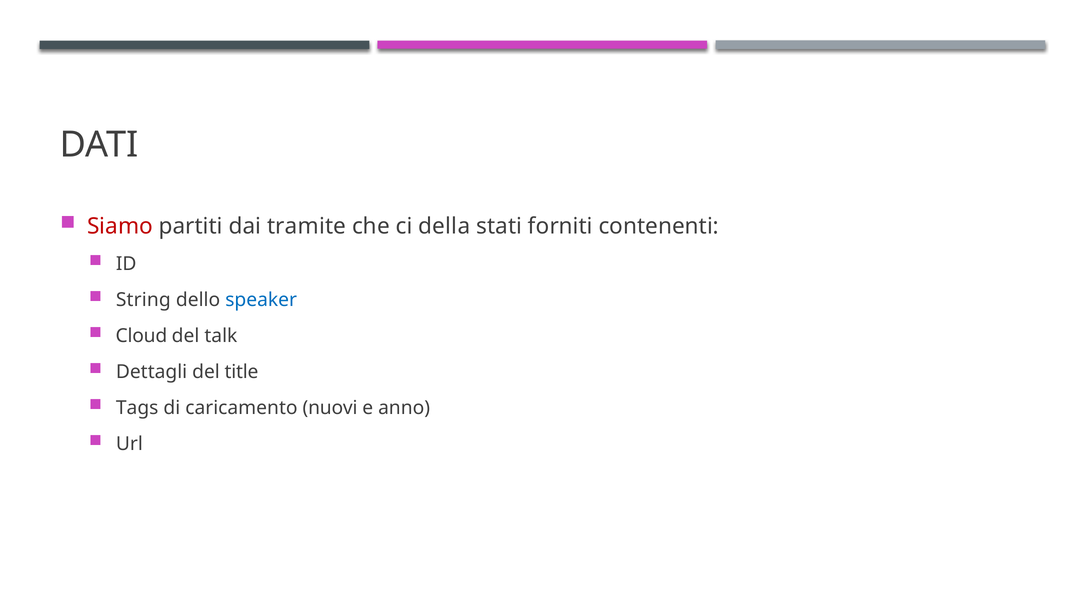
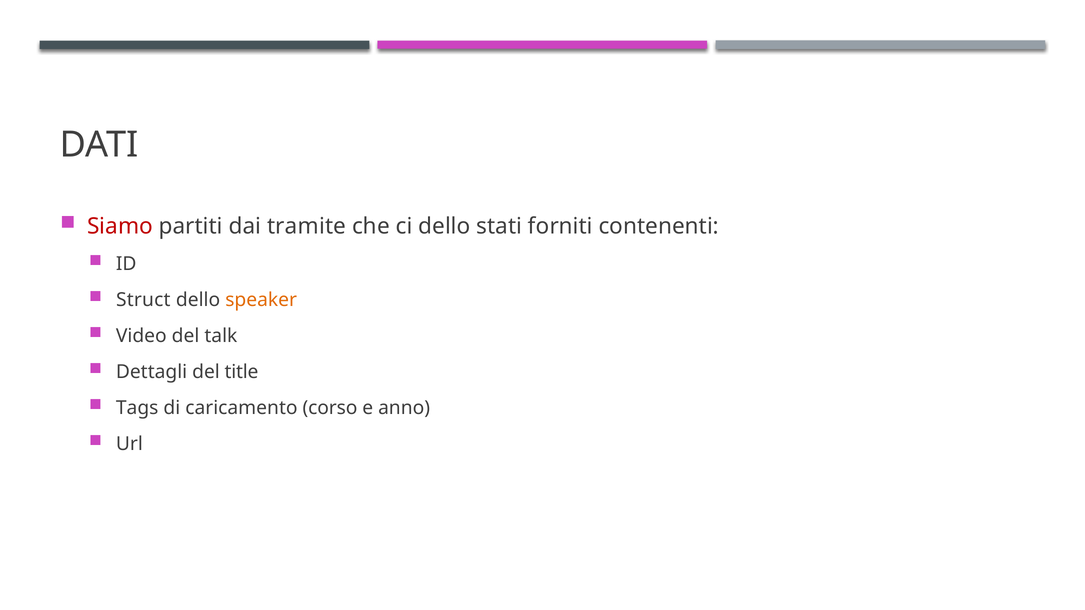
ci della: della -> dello
String: String -> Struct
speaker colour: blue -> orange
Cloud: Cloud -> Video
nuovi: nuovi -> corso
